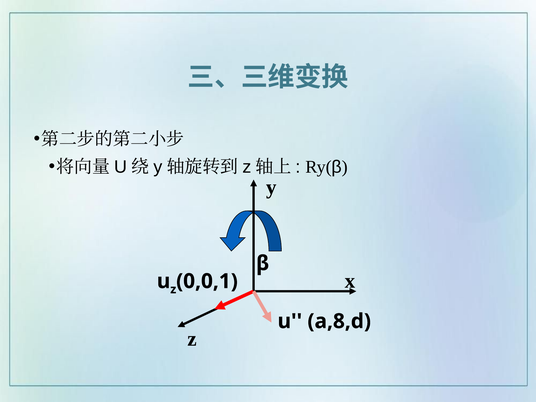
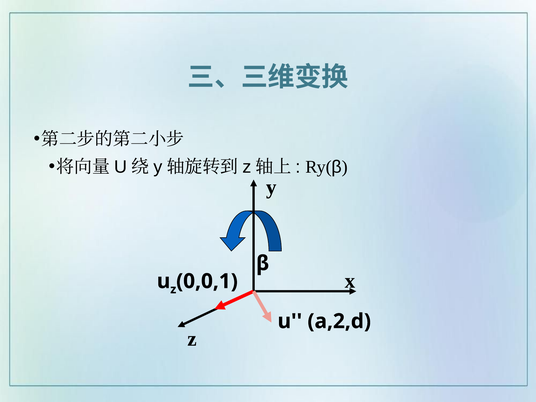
a,8,d: a,8,d -> a,2,d
